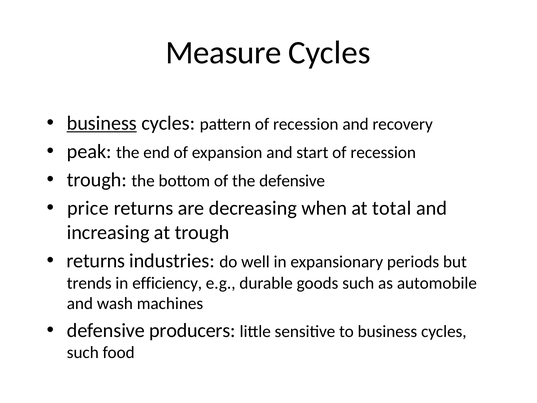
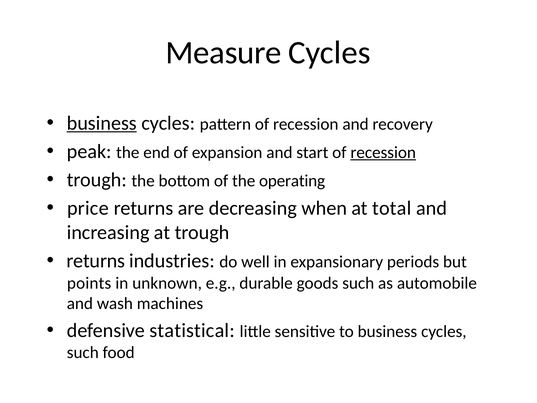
recession at (383, 152) underline: none -> present
the defensive: defensive -> operating
trends: trends -> points
efficiency: efficiency -> unknown
producers: producers -> statistical
